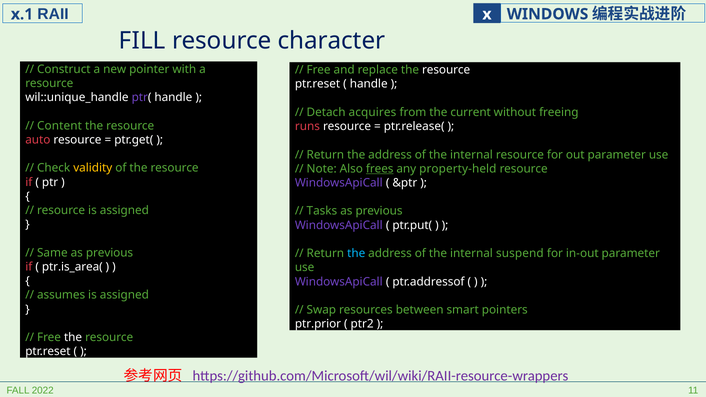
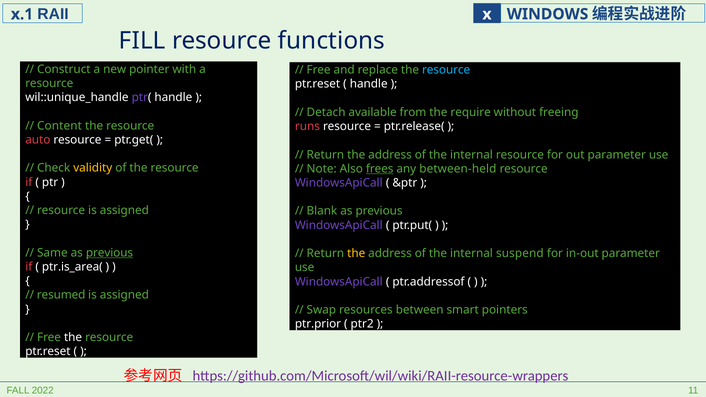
character: character -> functions
resource at (446, 70) colour: white -> light blue
acquires: acquires -> available
current: current -> require
property-held: property-held -> between-held
Tasks: Tasks -> Blank
previous at (110, 253) underline: none -> present
the at (356, 253) colour: light blue -> yellow
assumes: assumes -> resumed
